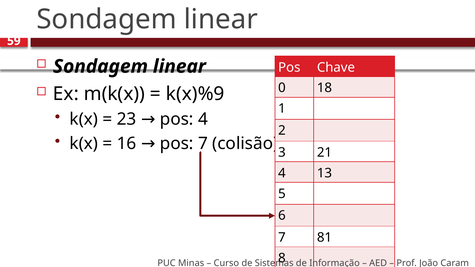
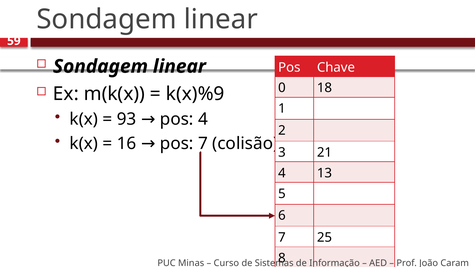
23: 23 -> 93
81: 81 -> 25
